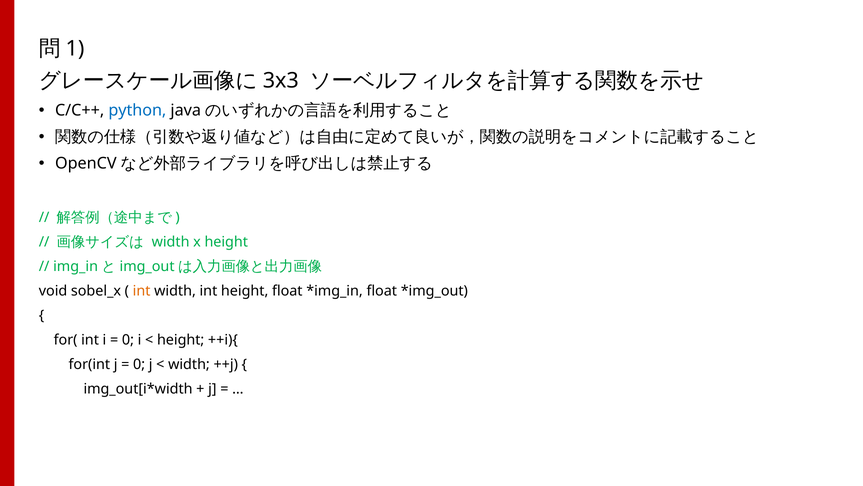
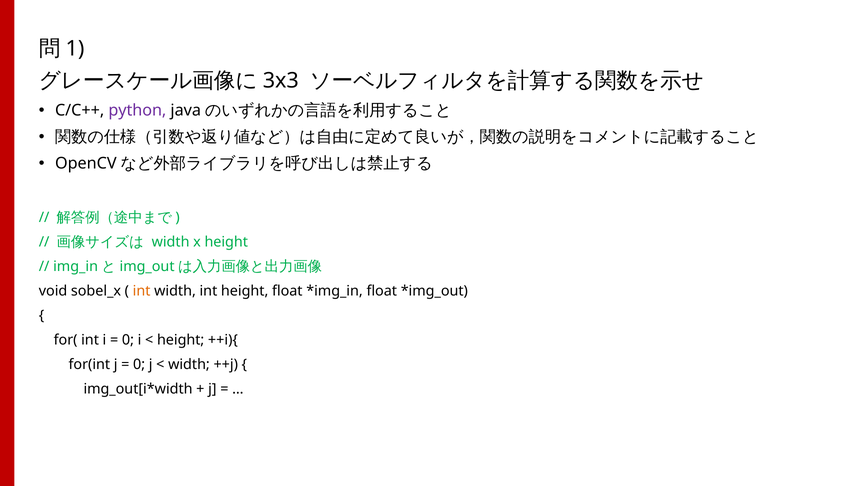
python colour: blue -> purple
